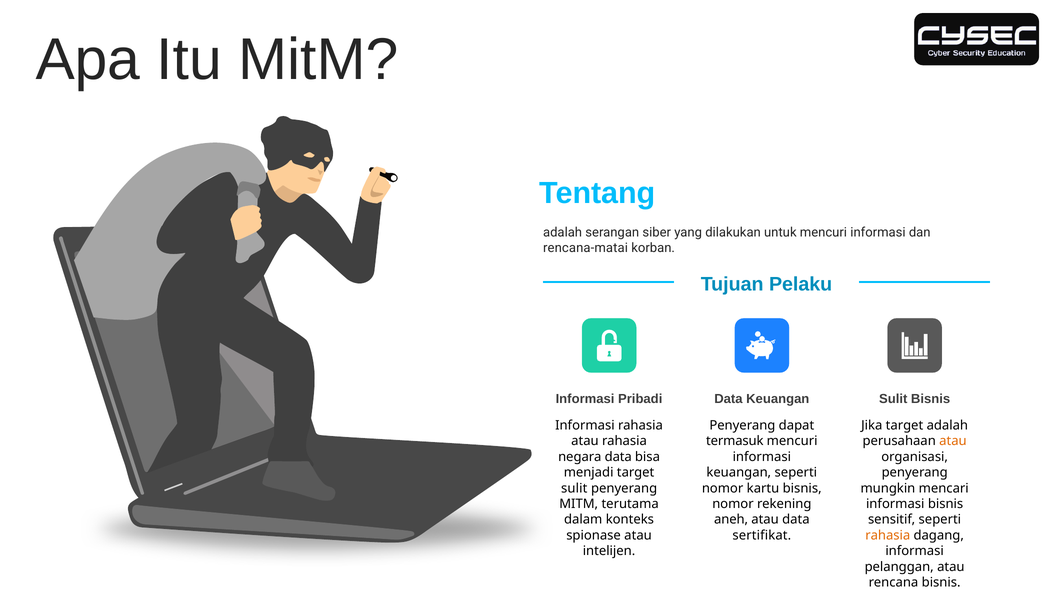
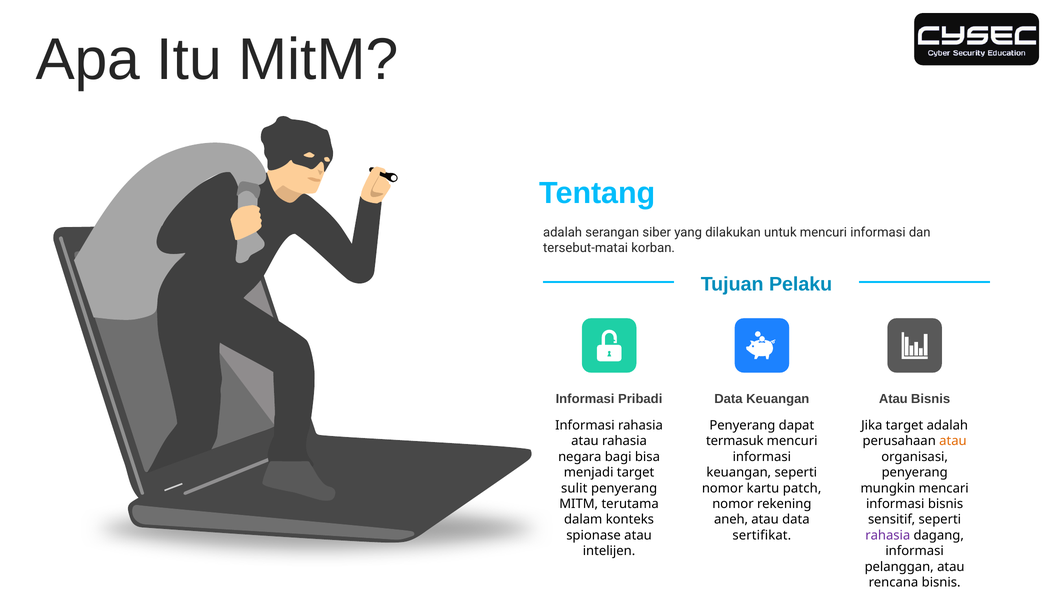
rencana-matai: rencana-matai -> tersebut-matai
Sulit at (893, 399): Sulit -> Atau
negara data: data -> bagi
kartu bisnis: bisnis -> patch
rahasia at (888, 535) colour: orange -> purple
